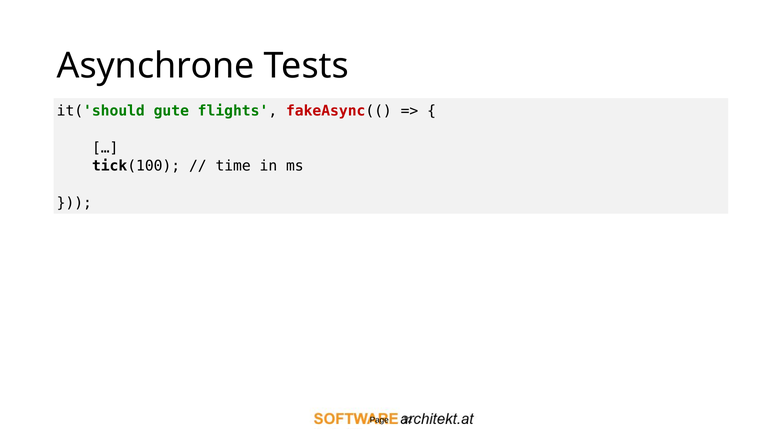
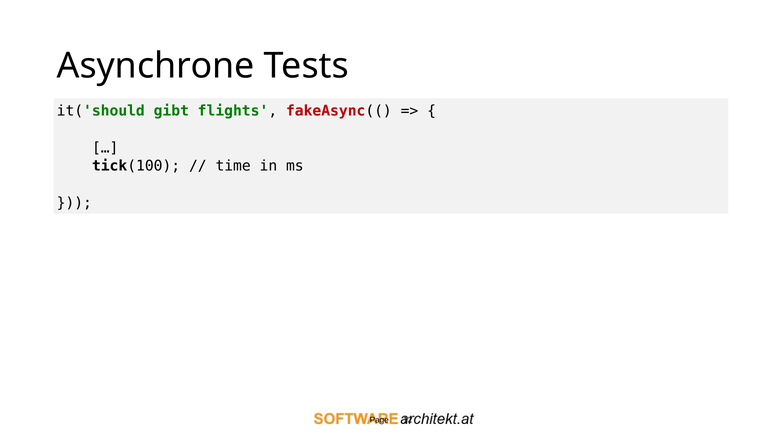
gute: gute -> gibt
